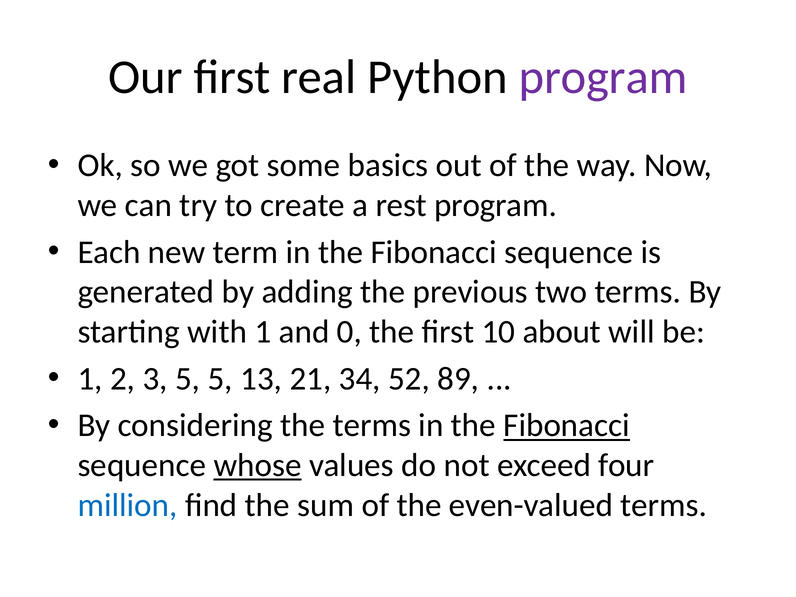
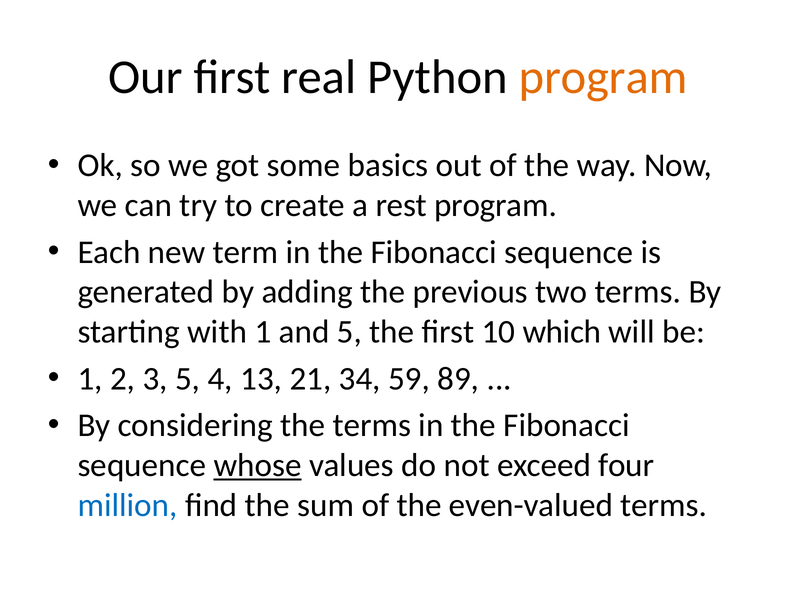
program at (603, 77) colour: purple -> orange
and 0: 0 -> 5
about: about -> which
5 5: 5 -> 4
52: 52 -> 59
Fibonacci at (567, 426) underline: present -> none
